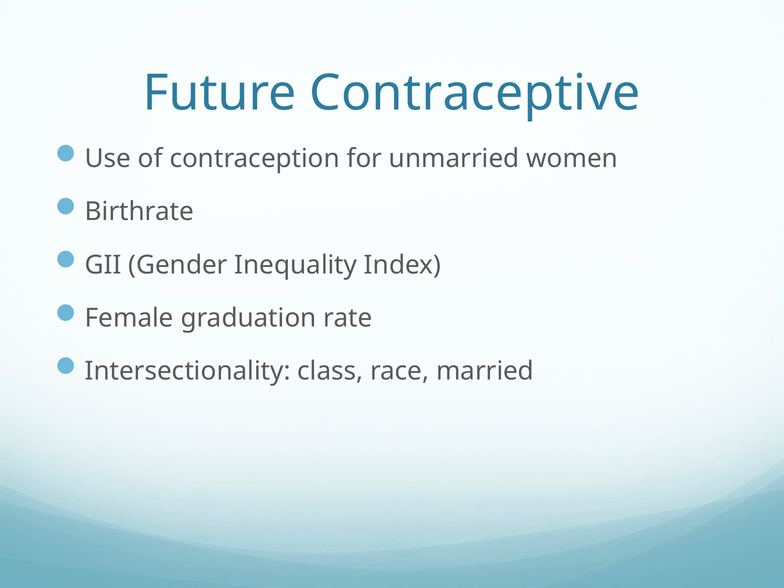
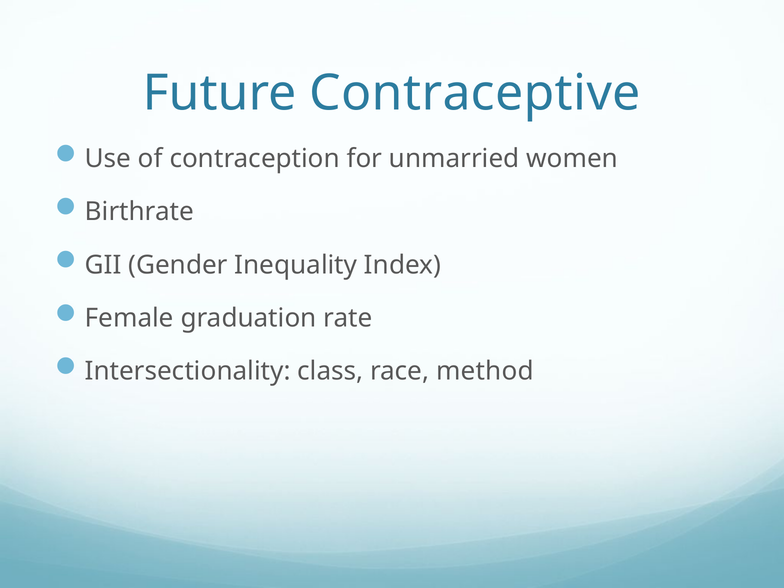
married: married -> method
